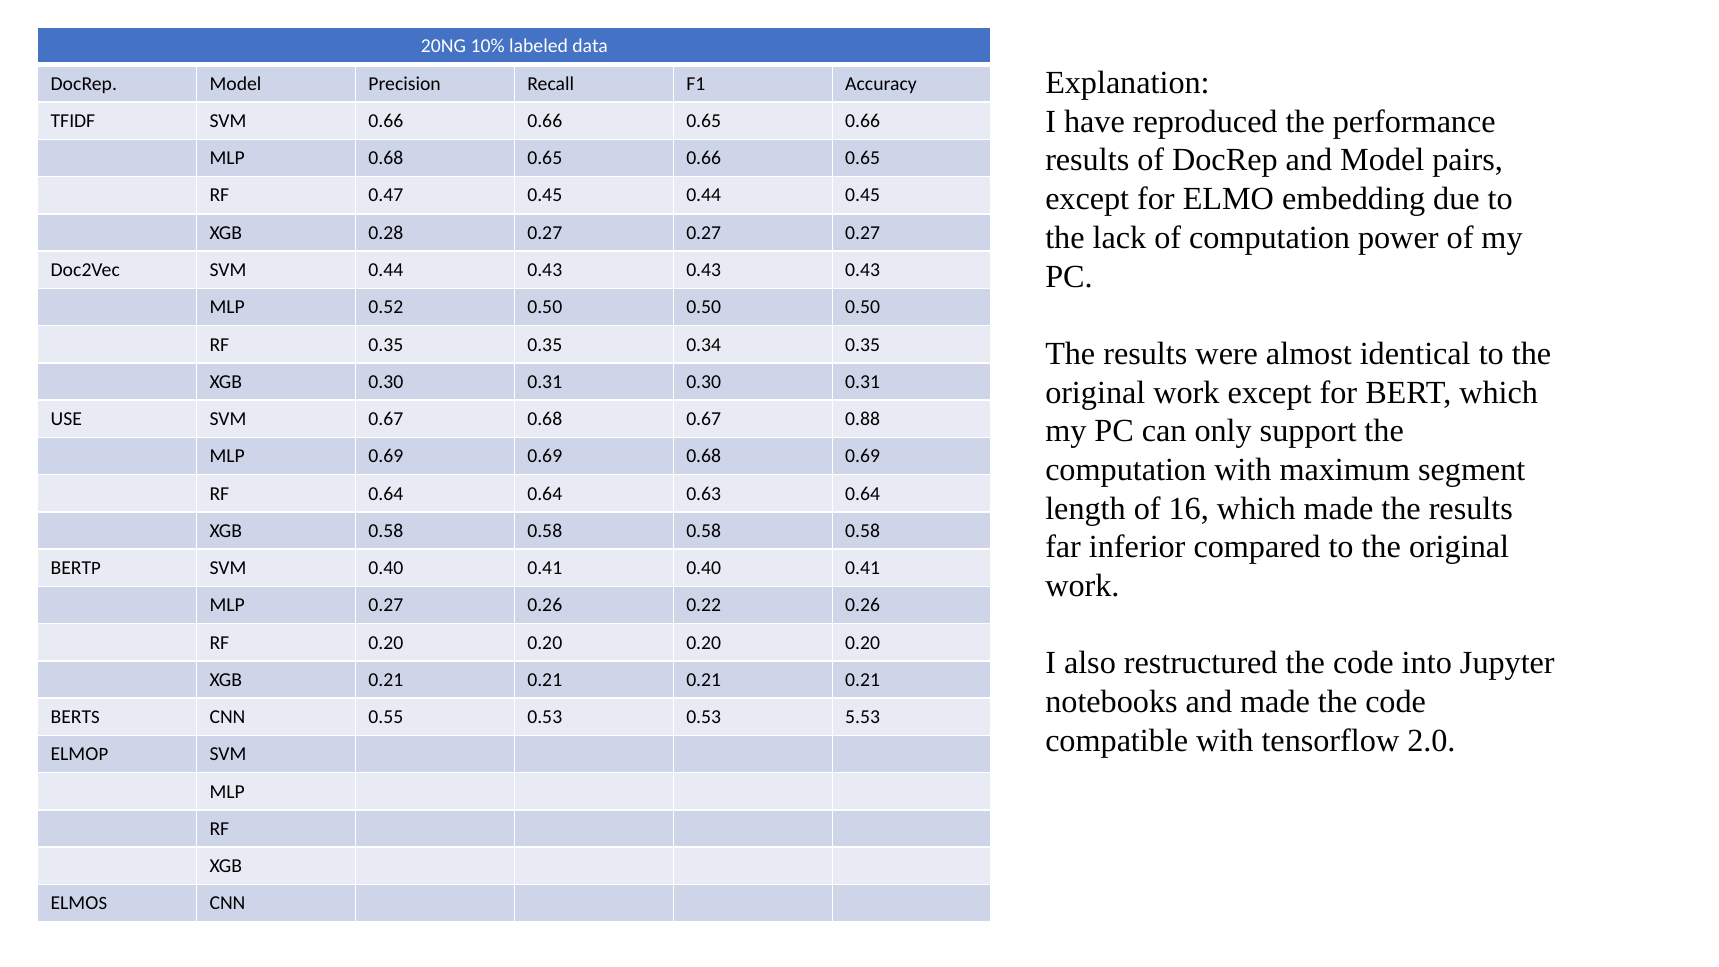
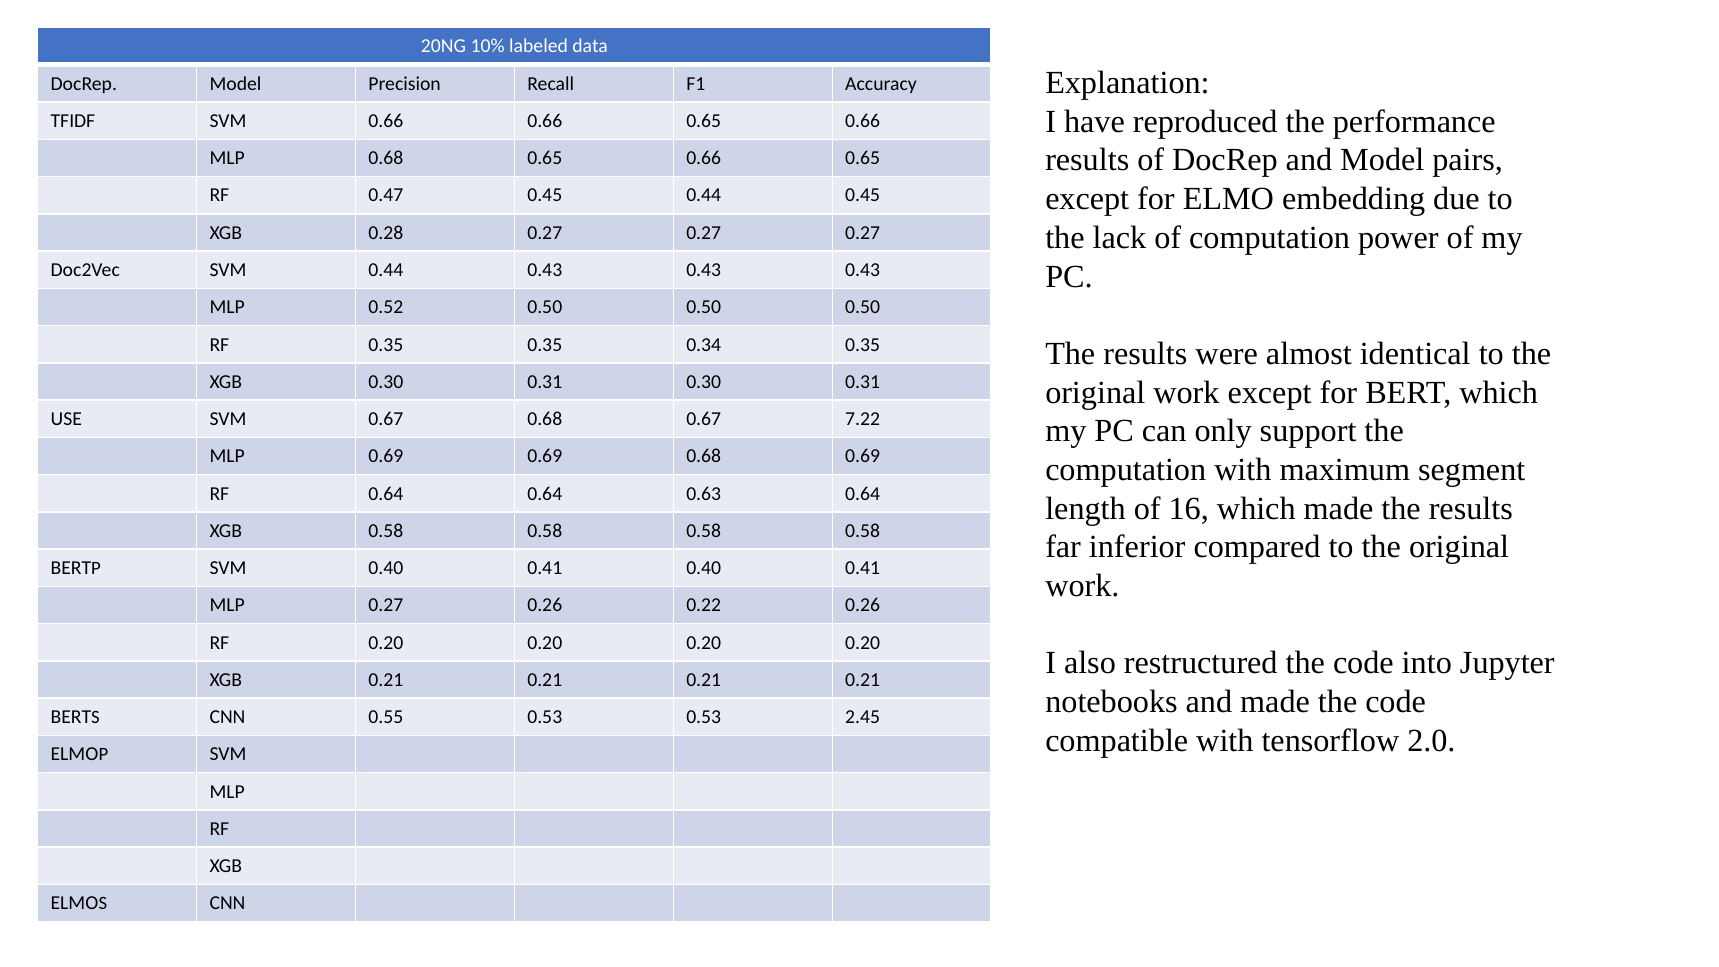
0.88: 0.88 -> 7.22
5.53: 5.53 -> 2.45
